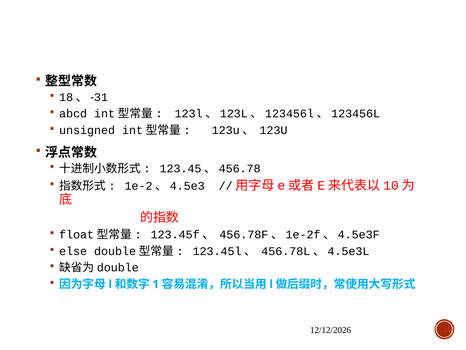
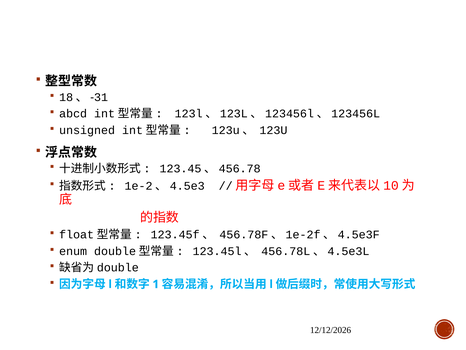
else: else -> enum
